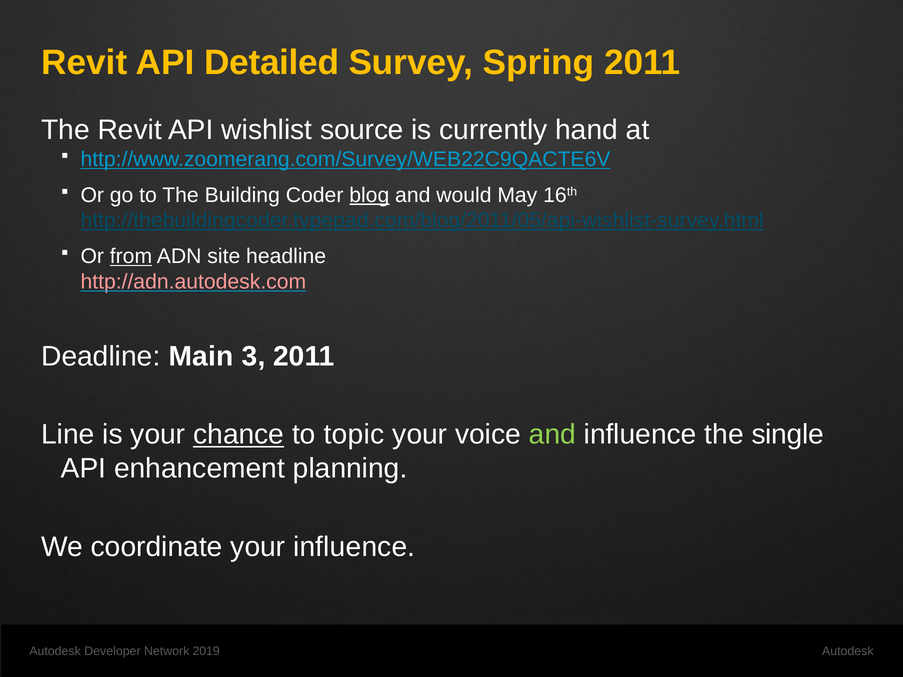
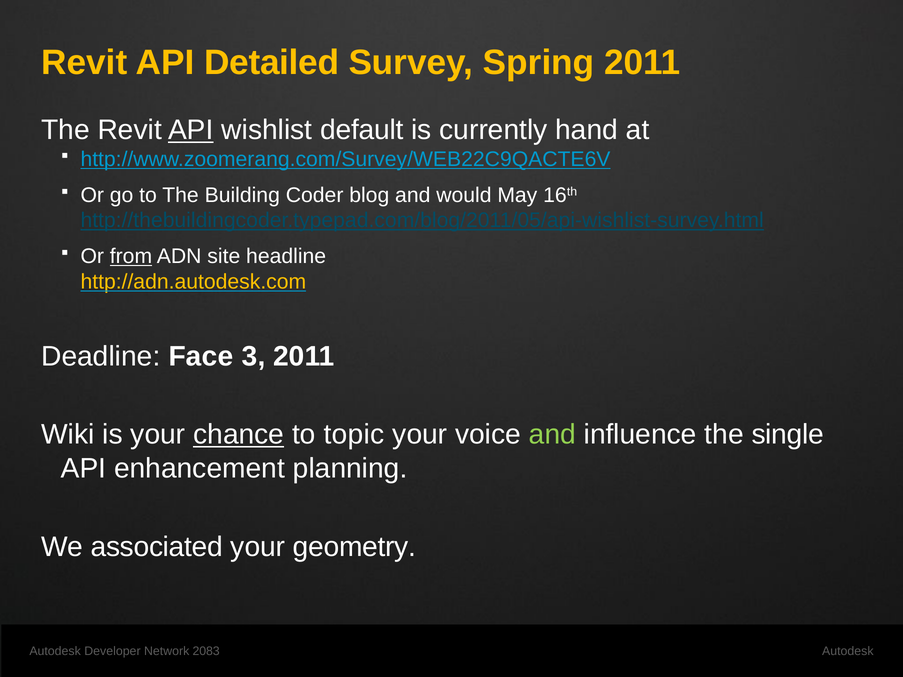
API at (191, 130) underline: none -> present
source: source -> default
blog underline: present -> none
http://adn.autodesk.com colour: pink -> yellow
Main: Main -> Face
Line: Line -> Wiki
coordinate: coordinate -> associated
your influence: influence -> geometry
2019: 2019 -> 2083
